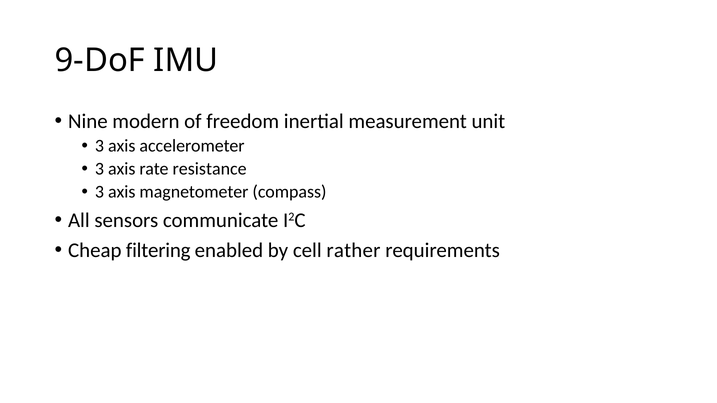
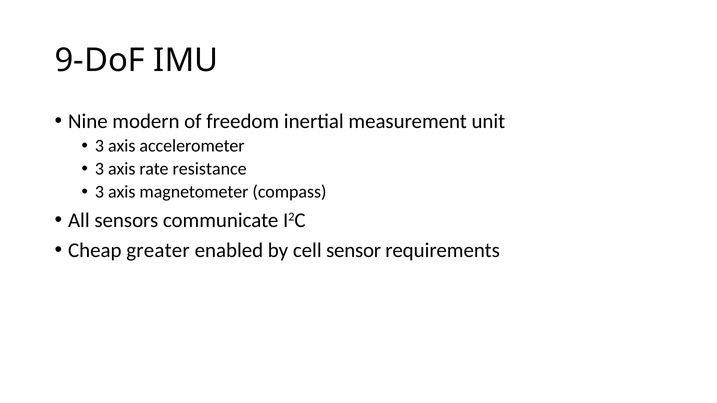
filtering: filtering -> greater
rather: rather -> sensor
